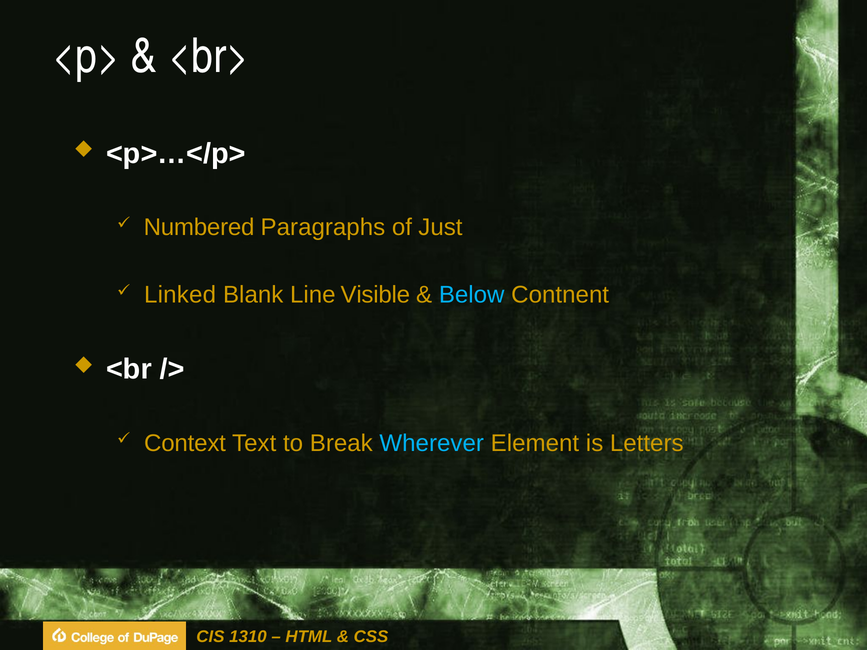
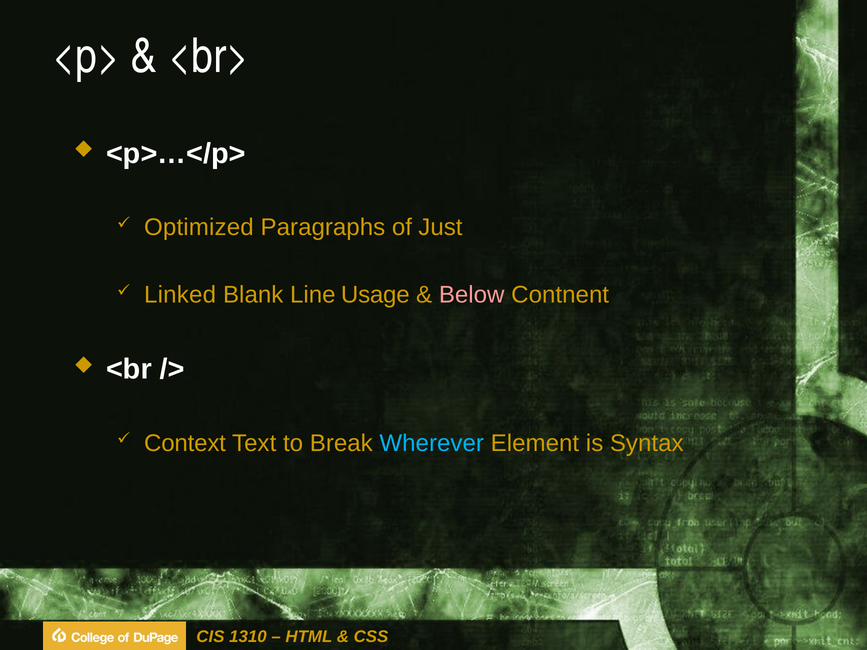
Numbered: Numbered -> Optimized
Visible: Visible -> Usage
Below colour: light blue -> pink
Letters: Letters -> Syntax
